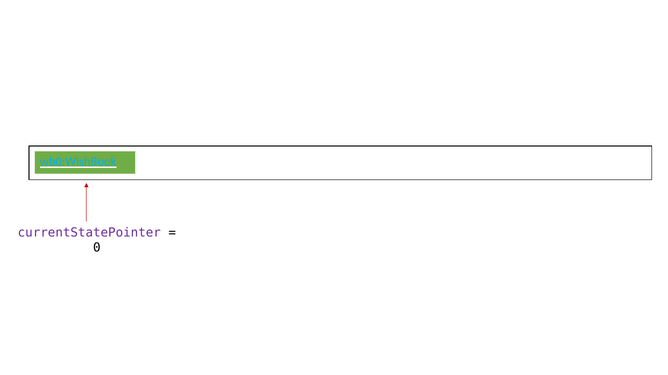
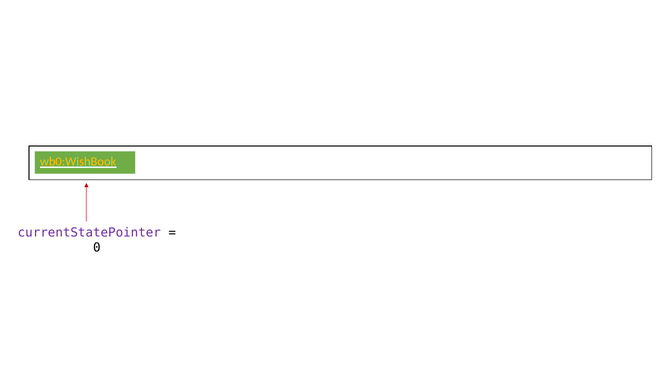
wb0:WishBook colour: light blue -> yellow
